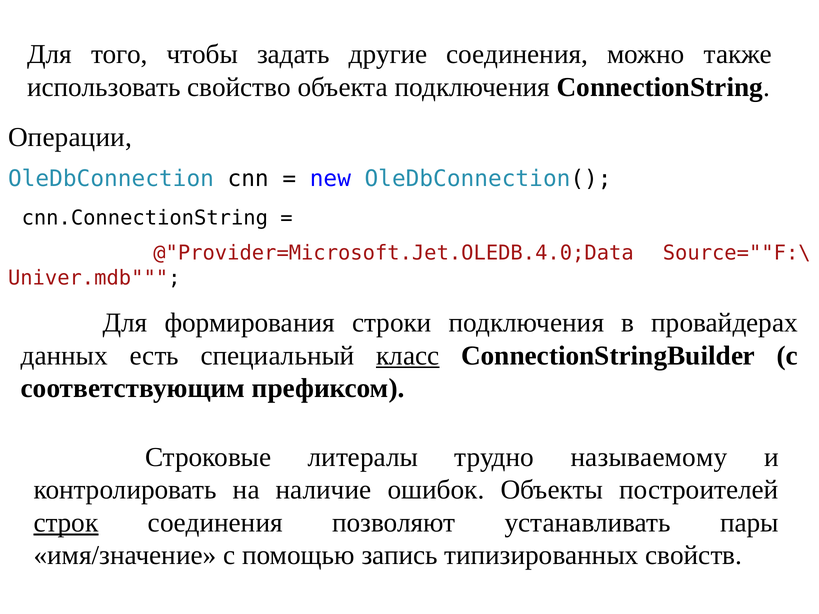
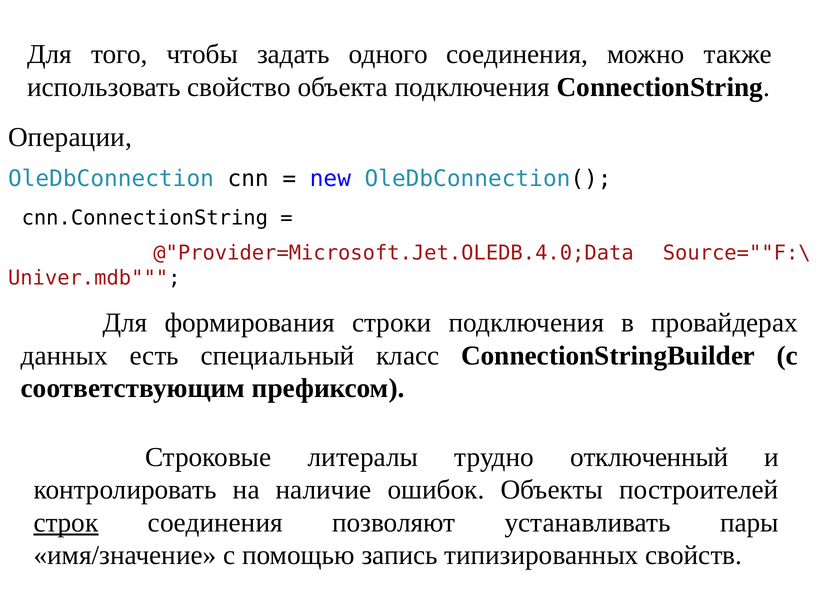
другие: другие -> одного
класс underline: present -> none
называемому: называемому -> отключенный
